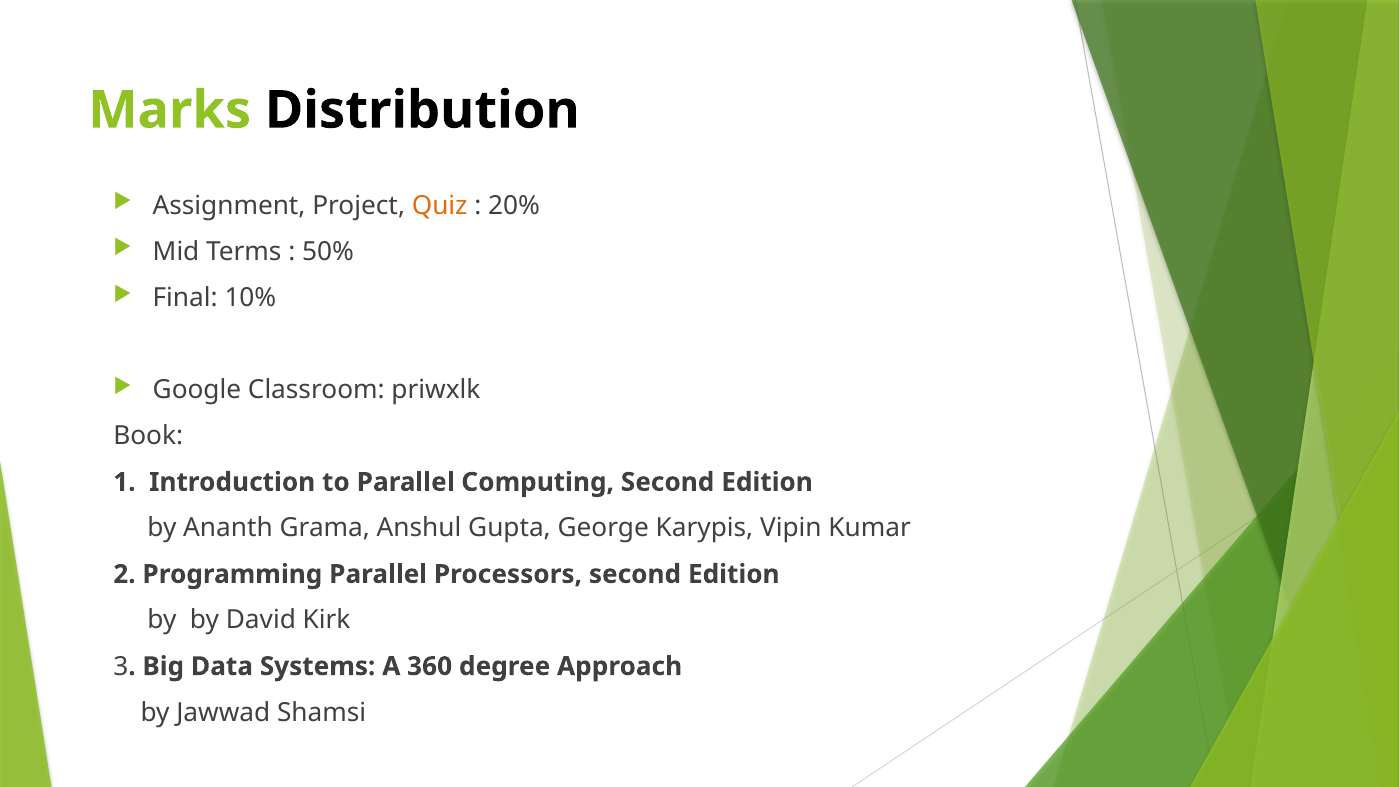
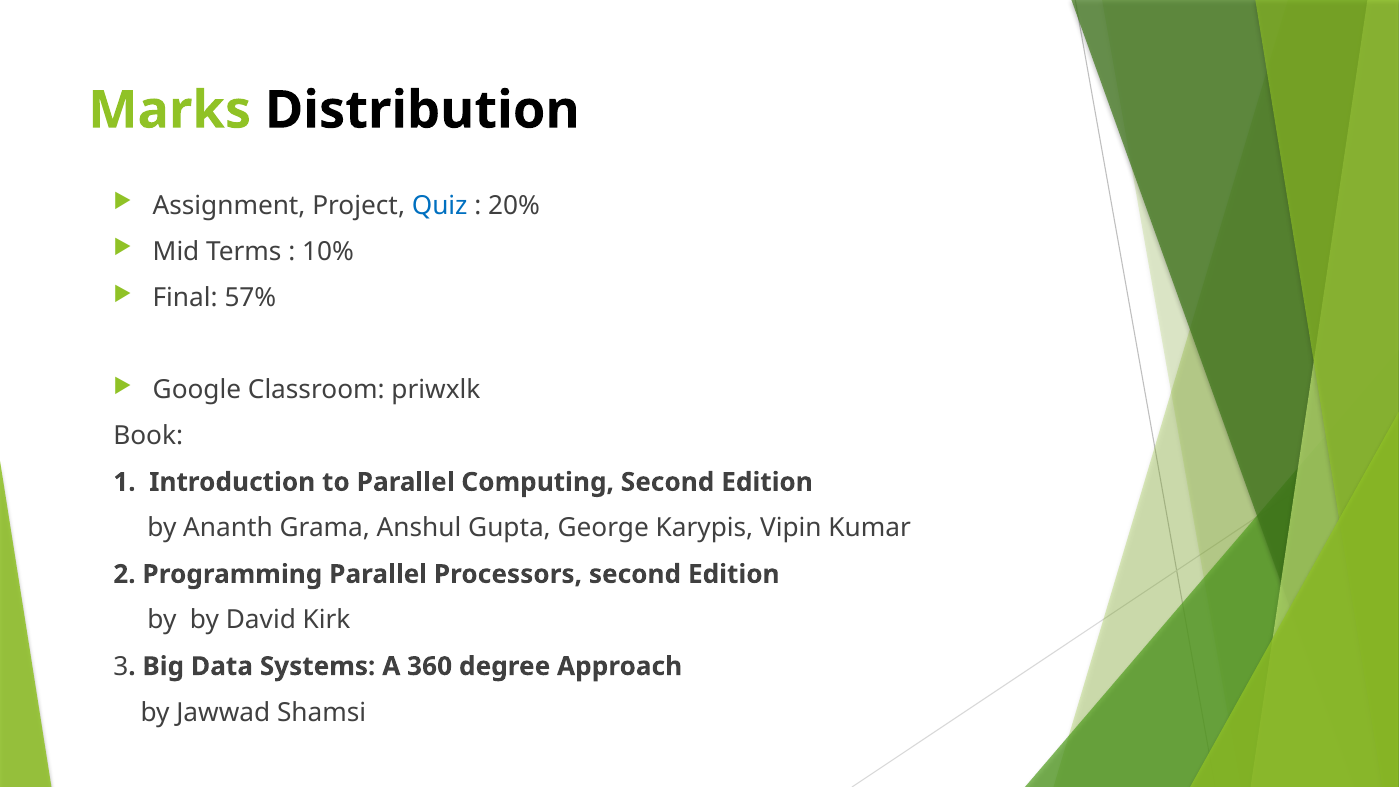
Quiz colour: orange -> blue
50%: 50% -> 10%
10%: 10% -> 57%
